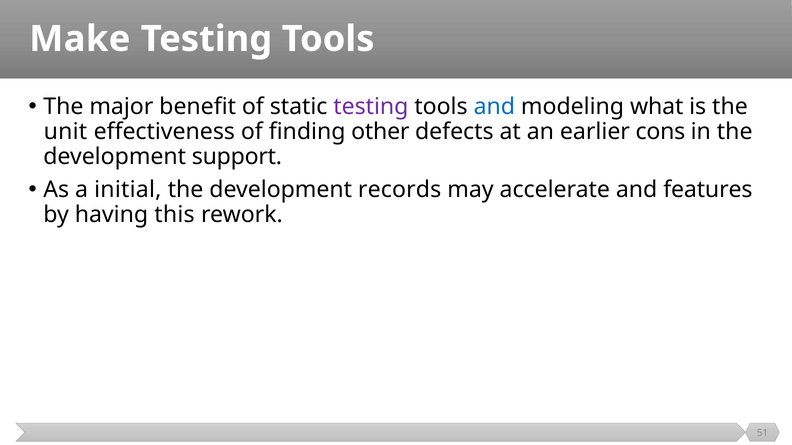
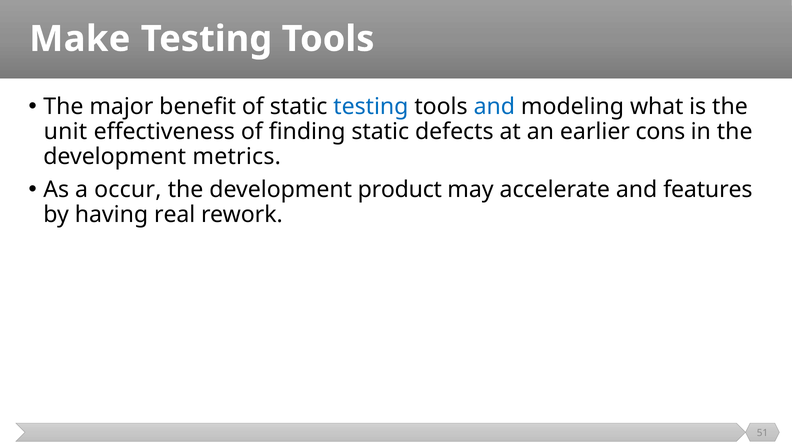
testing at (371, 107) colour: purple -> blue
finding other: other -> static
support: support -> metrics
initial: initial -> occur
records: records -> product
this: this -> real
